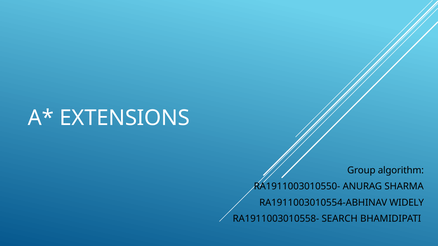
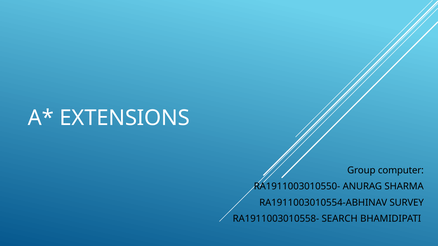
algorithm: algorithm -> computer
WIDELY: WIDELY -> SURVEY
